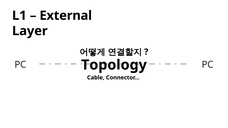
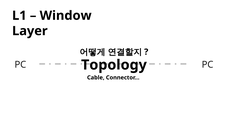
External: External -> Window
